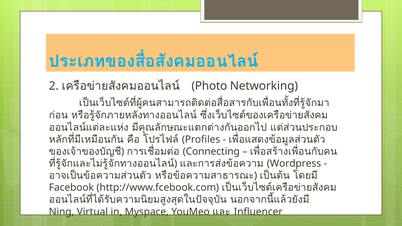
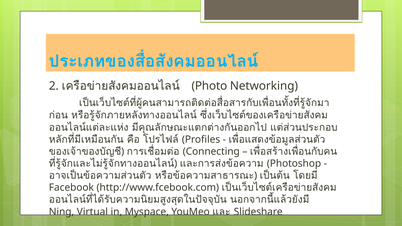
Wordpress: Wordpress -> Photoshop
Influencer: Influencer -> Slideshare
